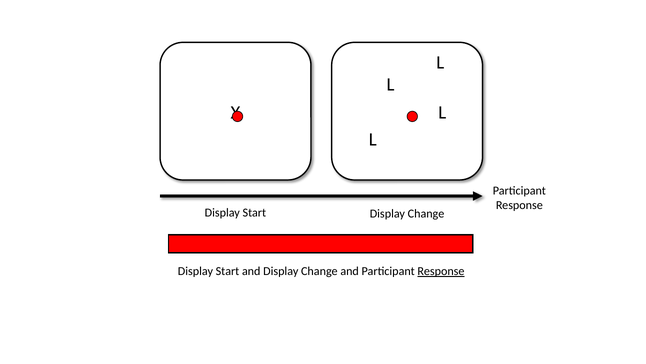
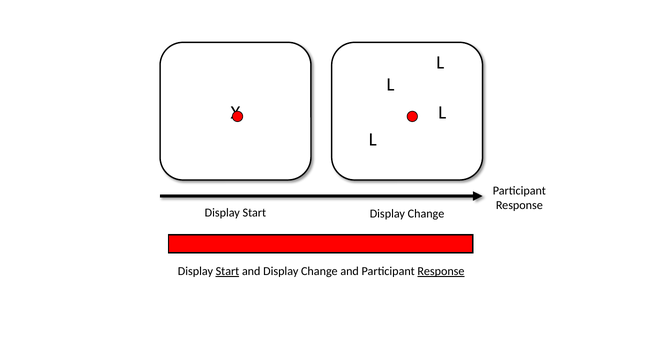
Start at (227, 271) underline: none -> present
